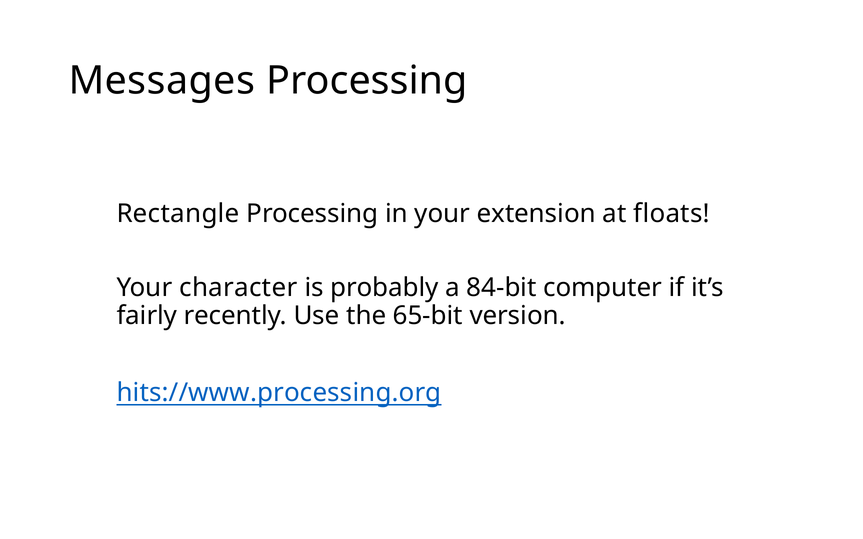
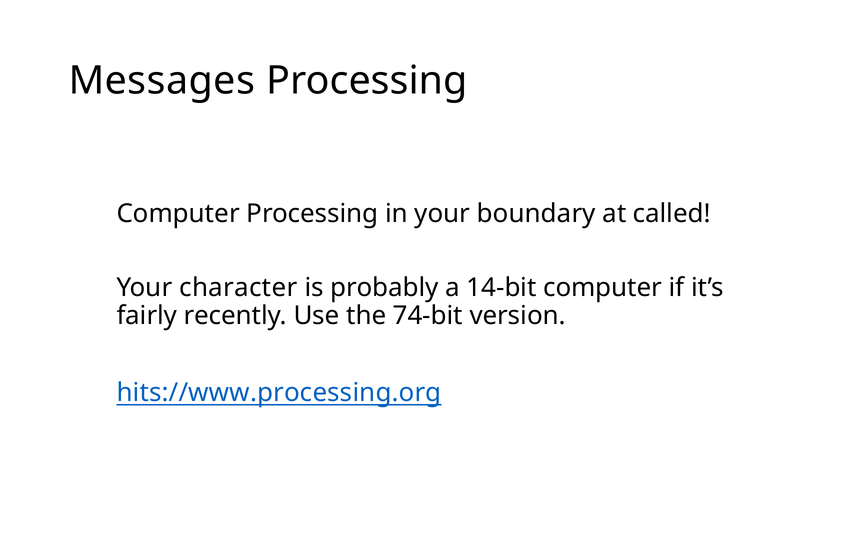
Rectangle at (178, 214): Rectangle -> Computer
extension: extension -> boundary
floats: floats -> called
84-bit: 84-bit -> 14-bit
65-bit: 65-bit -> 74-bit
